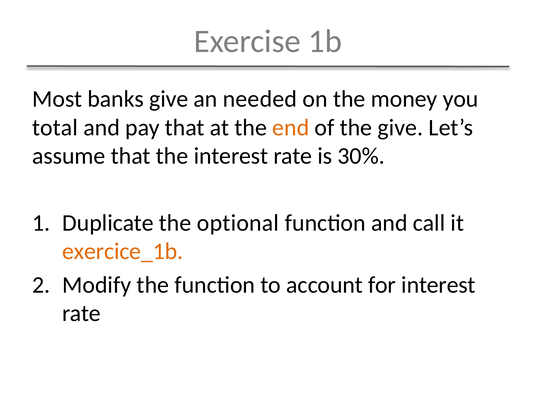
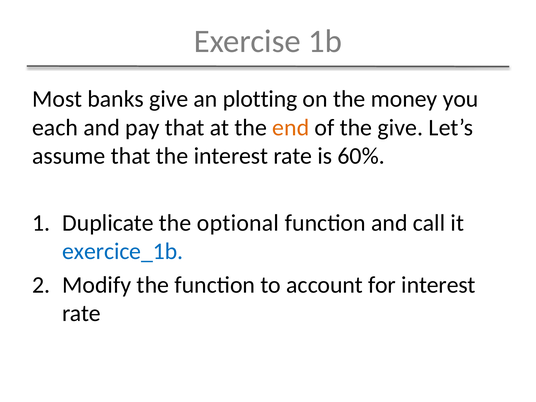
needed: needed -> plotting
total: total -> each
30%: 30% -> 60%
exercice_1b colour: orange -> blue
